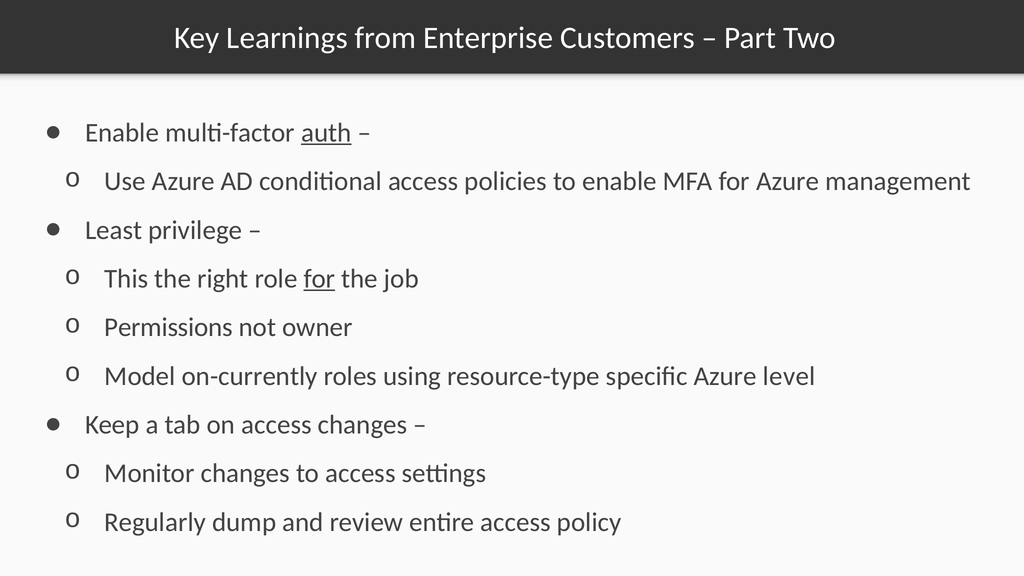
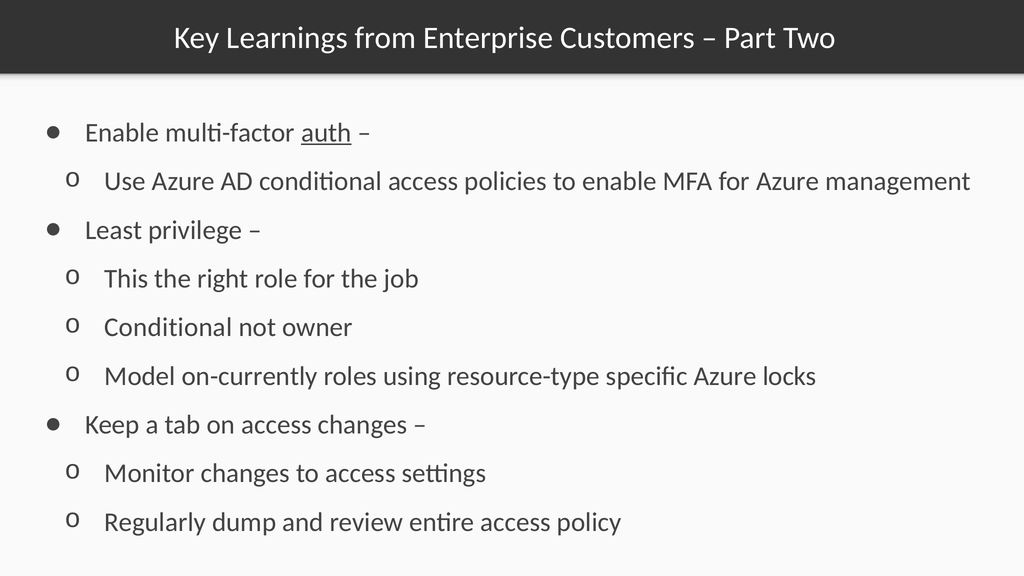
for at (319, 279) underline: present -> none
Permissions at (169, 327): Permissions -> Conditional
level: level -> locks
